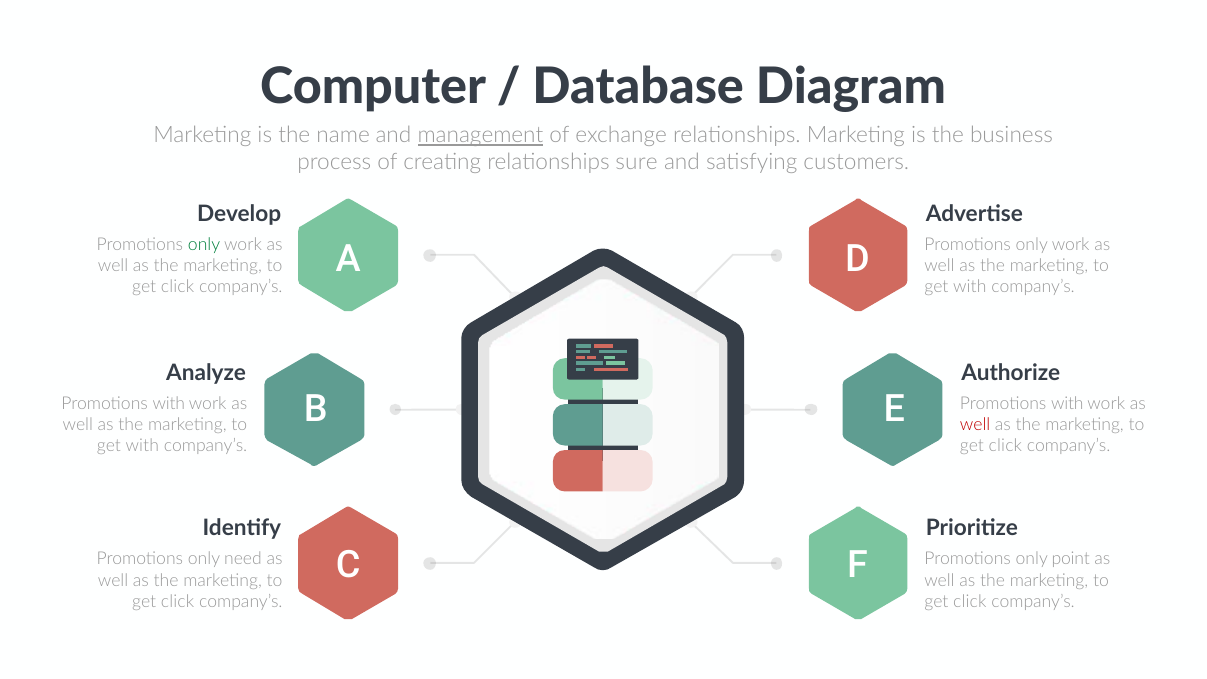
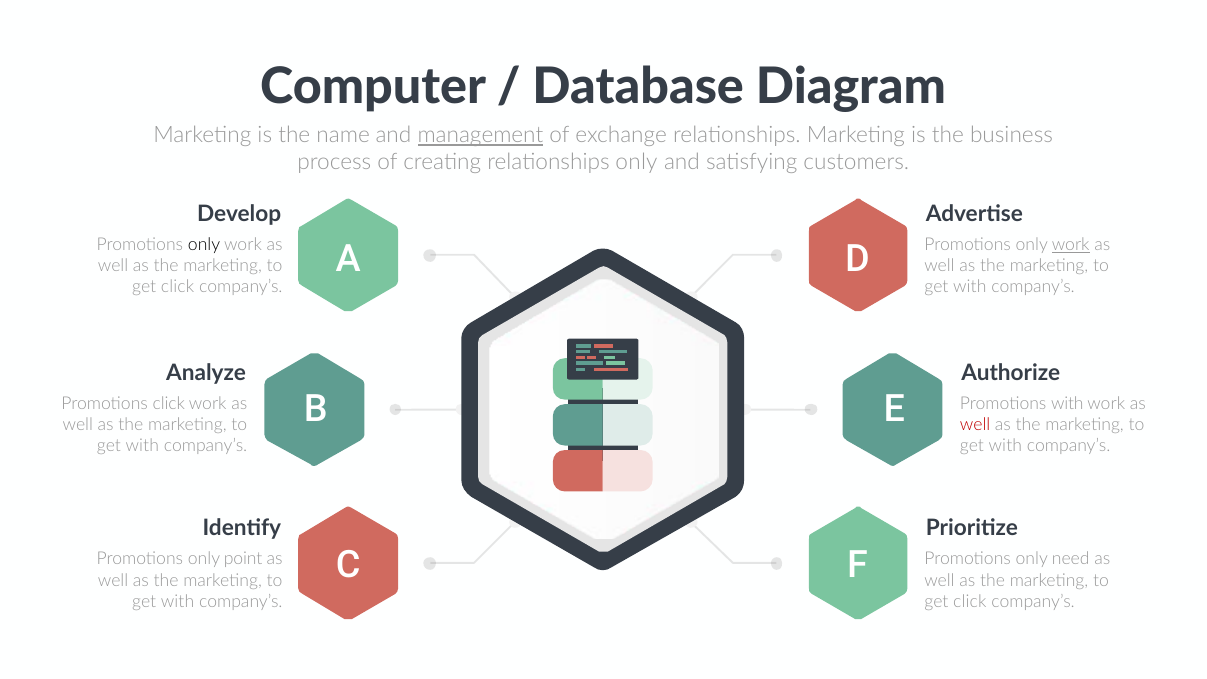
relationships sure: sure -> only
only at (204, 245) colour: green -> black
work at (1071, 245) underline: none -> present
with at (169, 404): with -> click
click at (1005, 446): click -> with
need: need -> point
point: point -> need
click at (178, 602): click -> with
